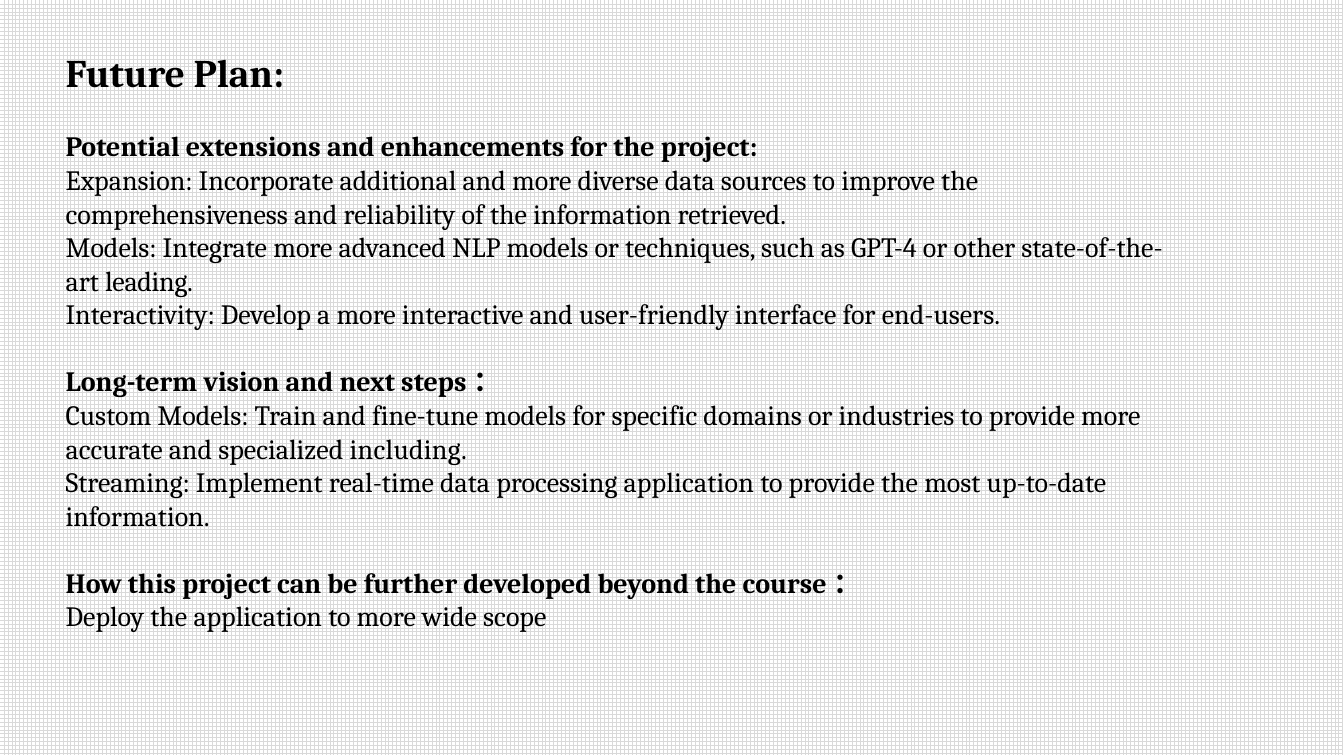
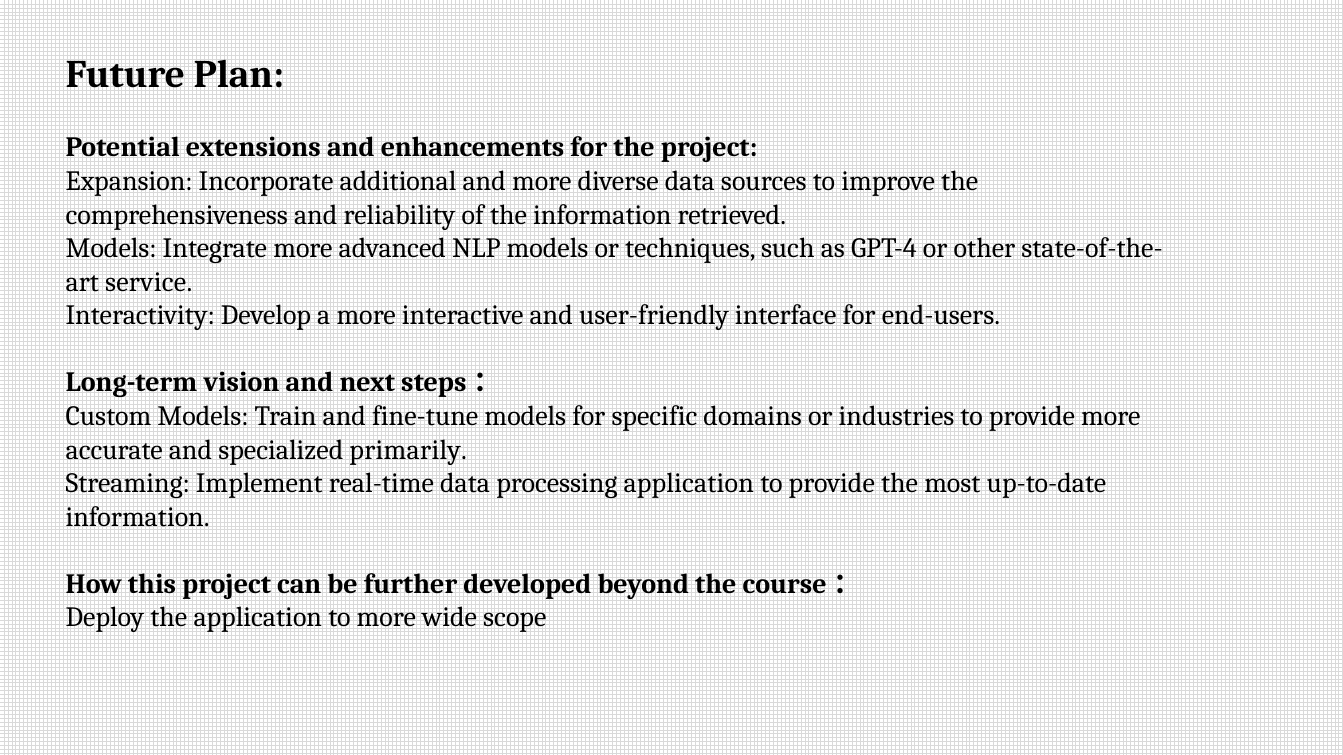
leading: leading -> service
including: including -> primarily
